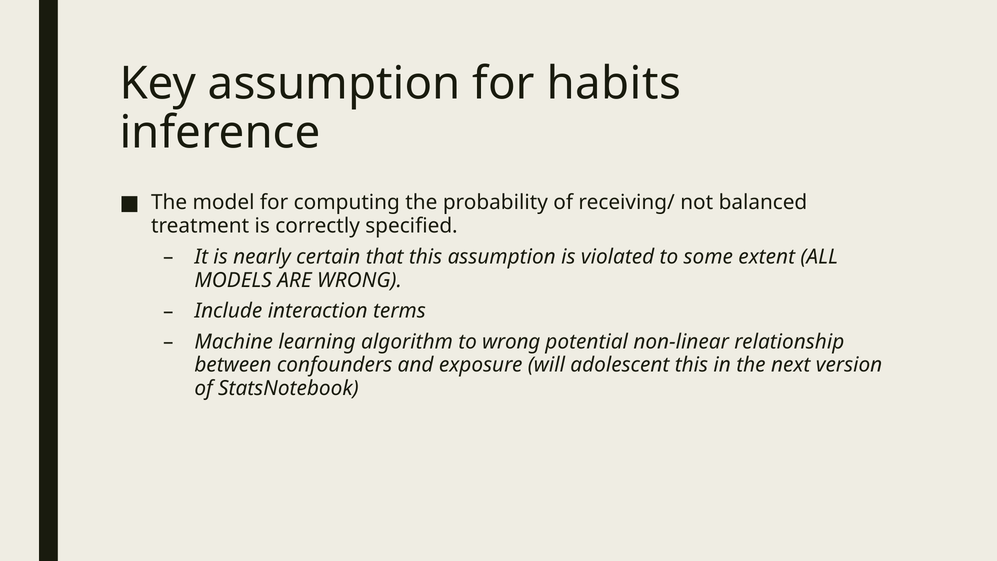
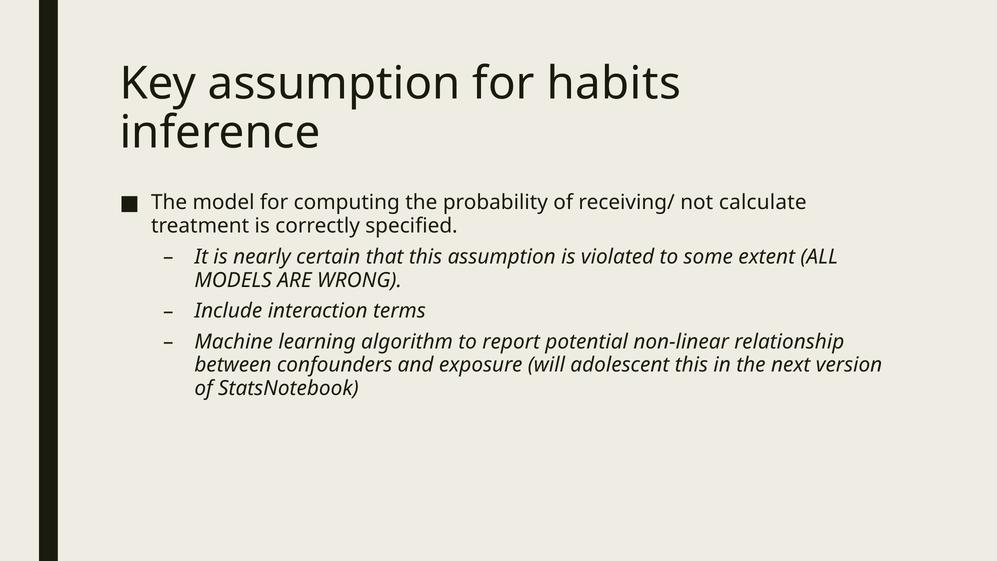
balanced: balanced -> calculate
to wrong: wrong -> report
